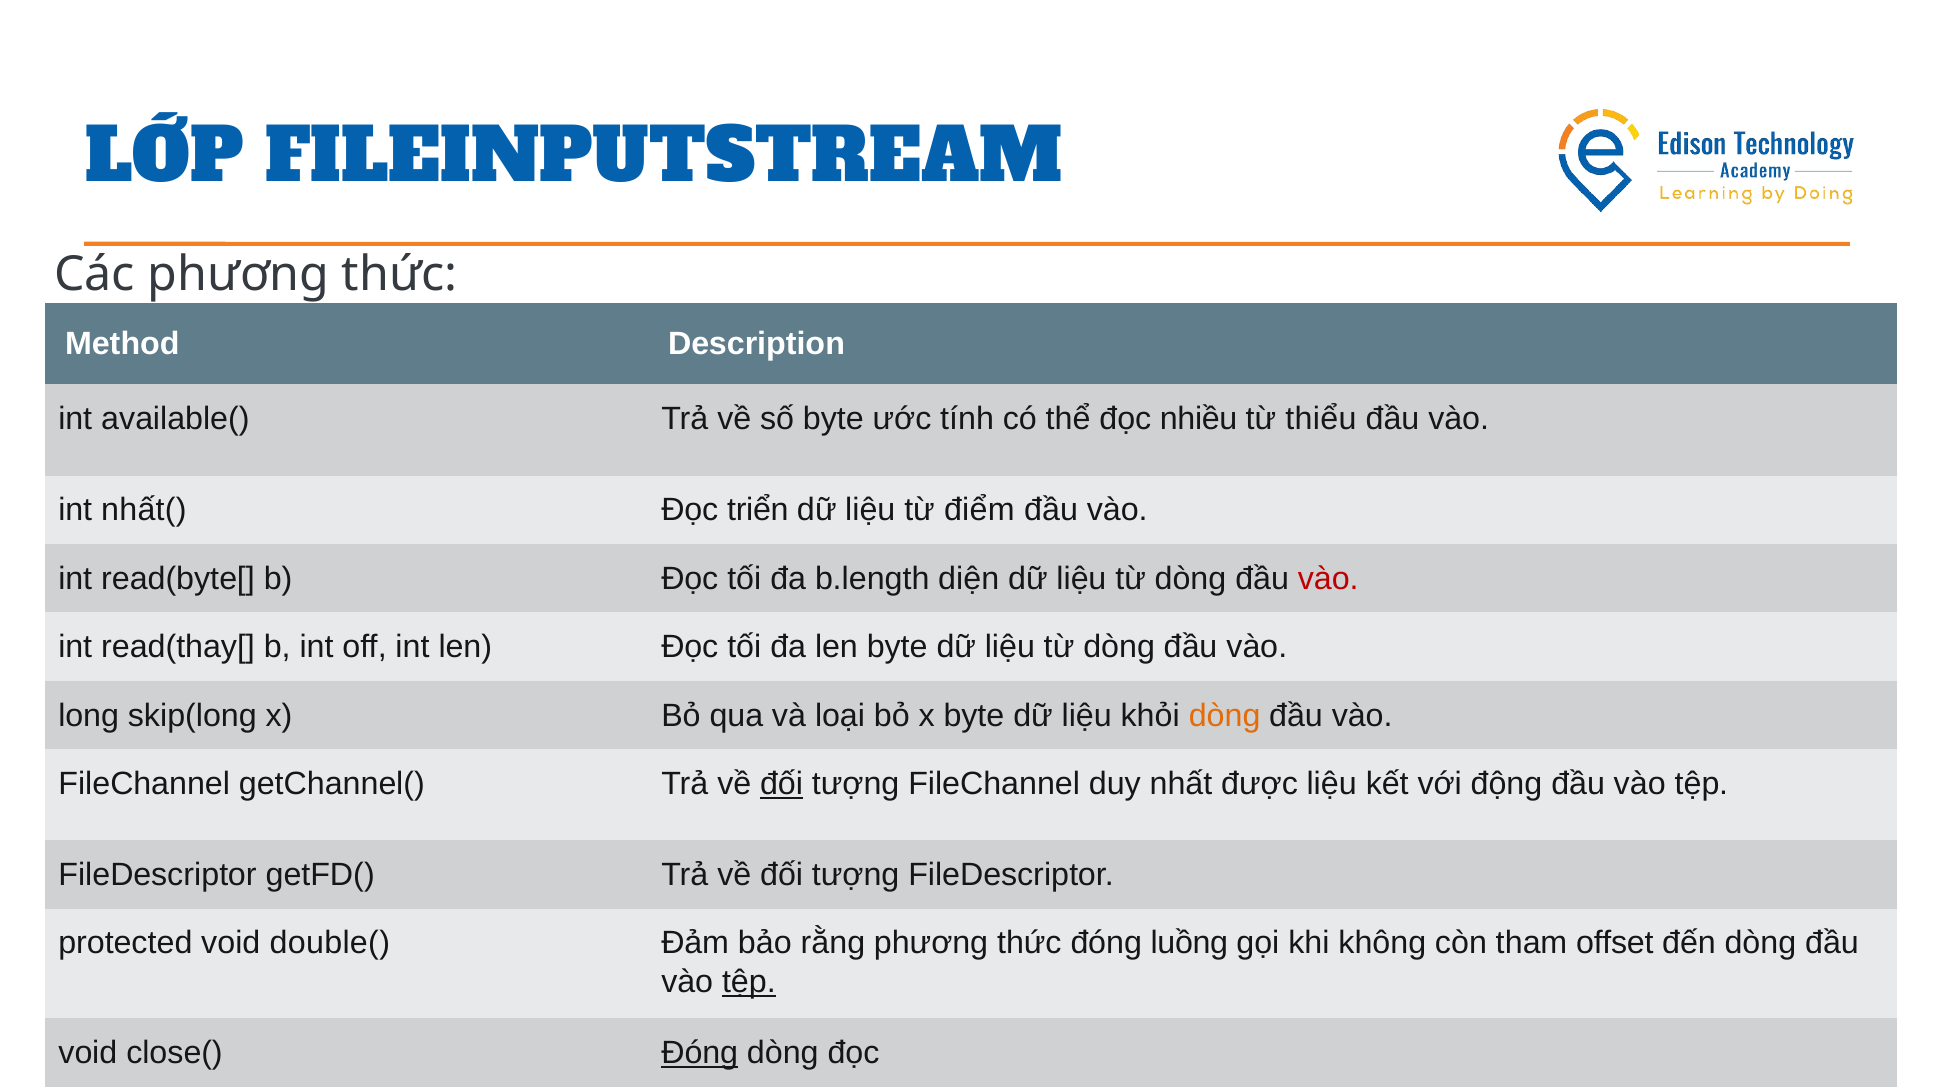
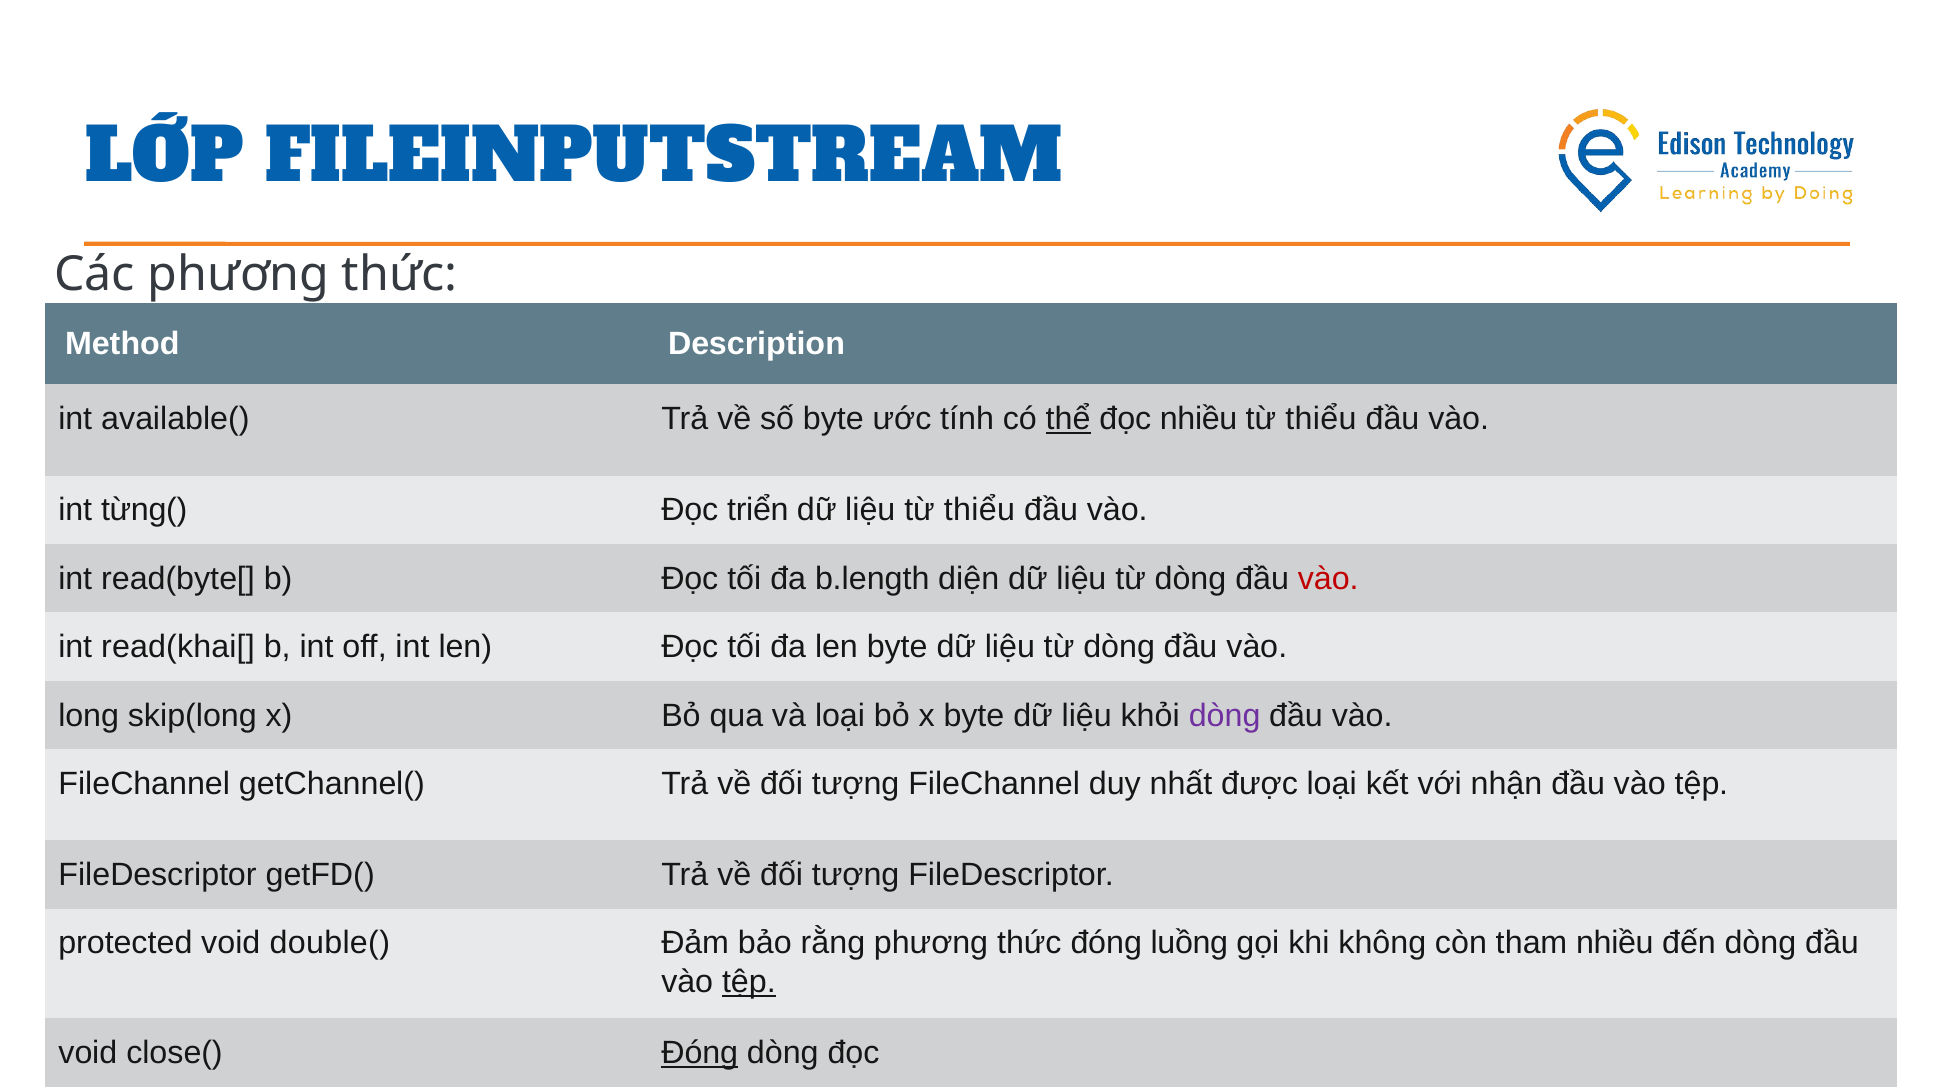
thể underline: none -> present
nhất(: nhất( -> từng(
liệu từ điểm: điểm -> thiểu
read(thay[: read(thay[ -> read(khai[
dòng at (1225, 715) colour: orange -> purple
đối at (782, 784) underline: present -> none
được liệu: liệu -> loại
động: động -> nhận
tham offset: offset -> nhiều
